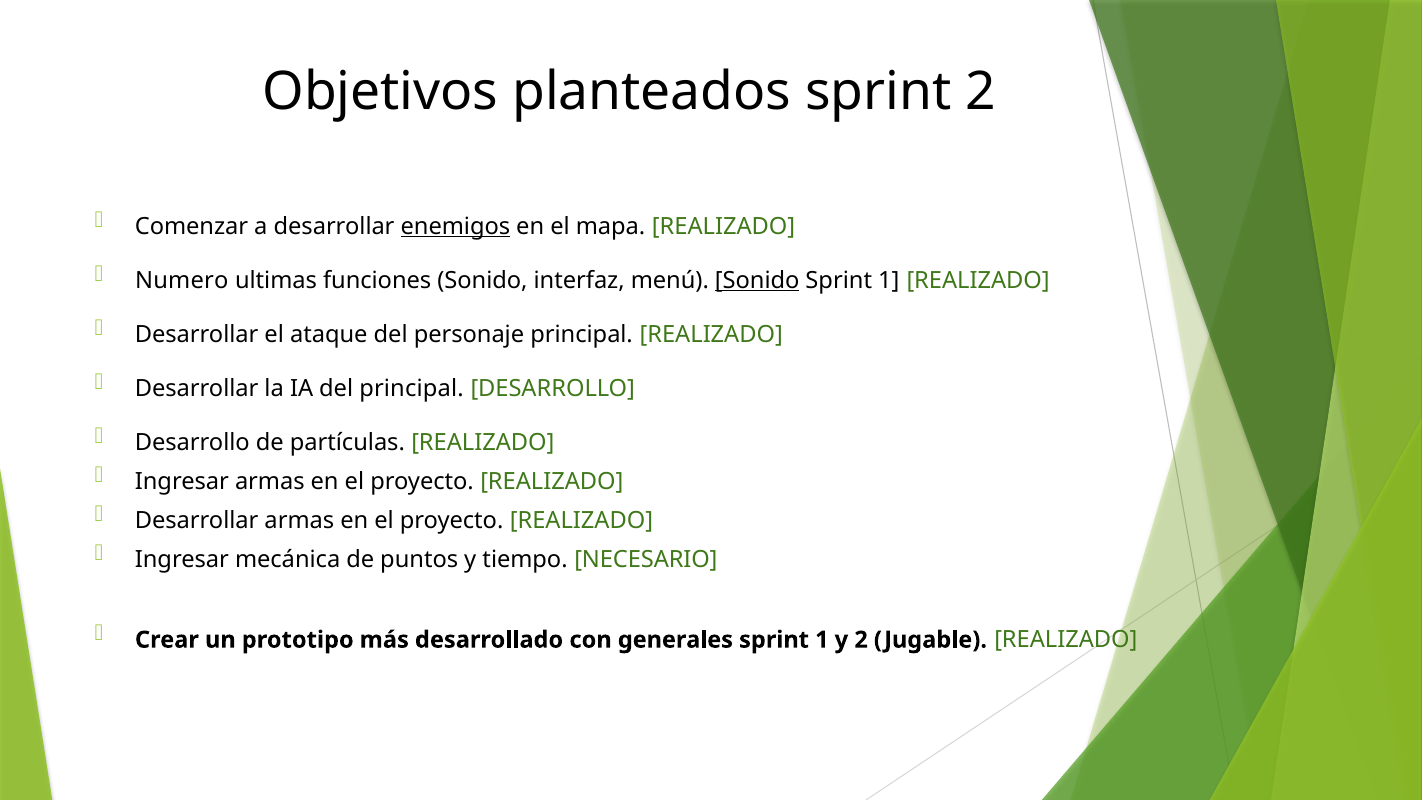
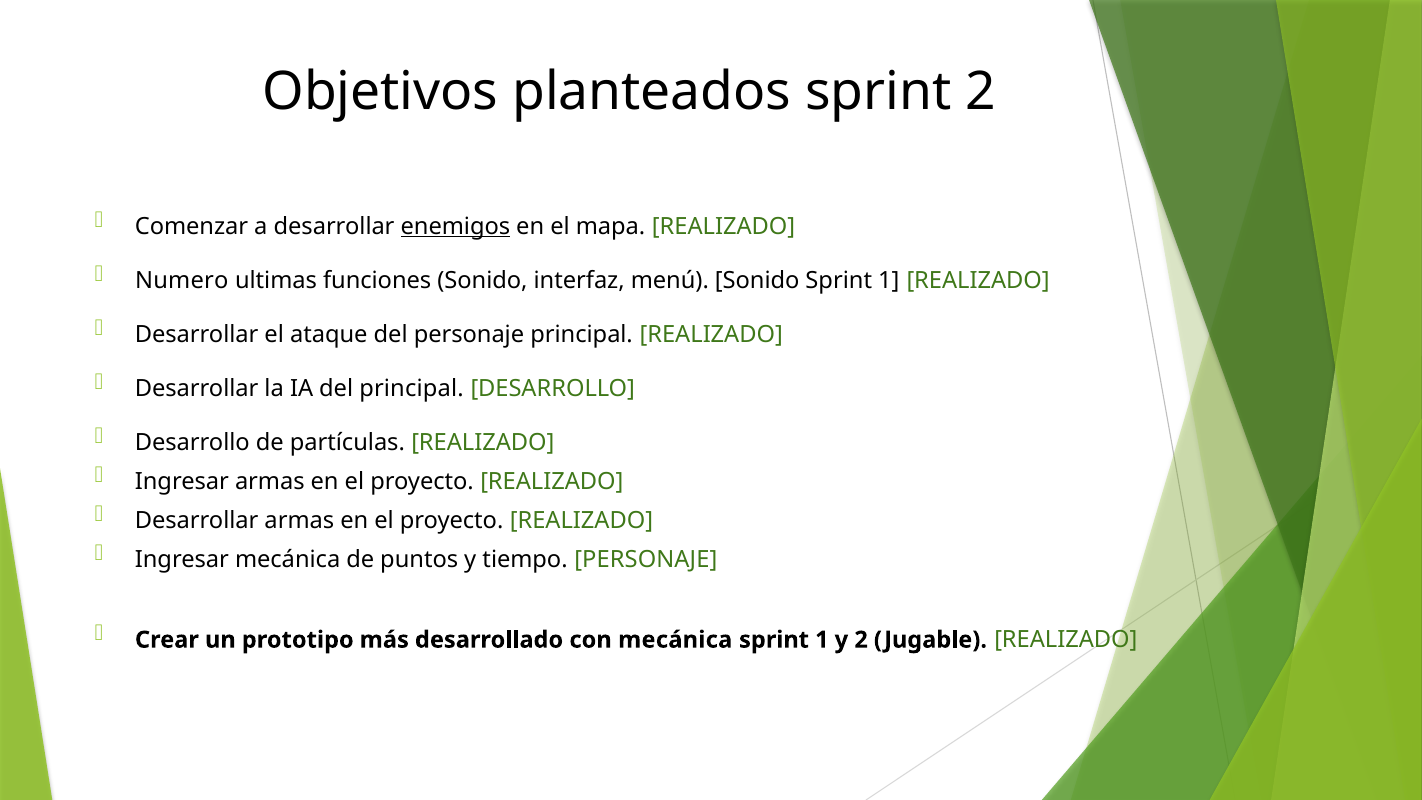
Sonido at (757, 280) underline: present -> none
tiempo NECESARIO: NECESARIO -> PERSONAJE
con generales: generales -> mecánica
